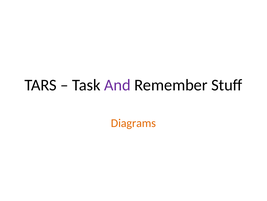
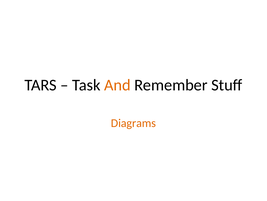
And colour: purple -> orange
